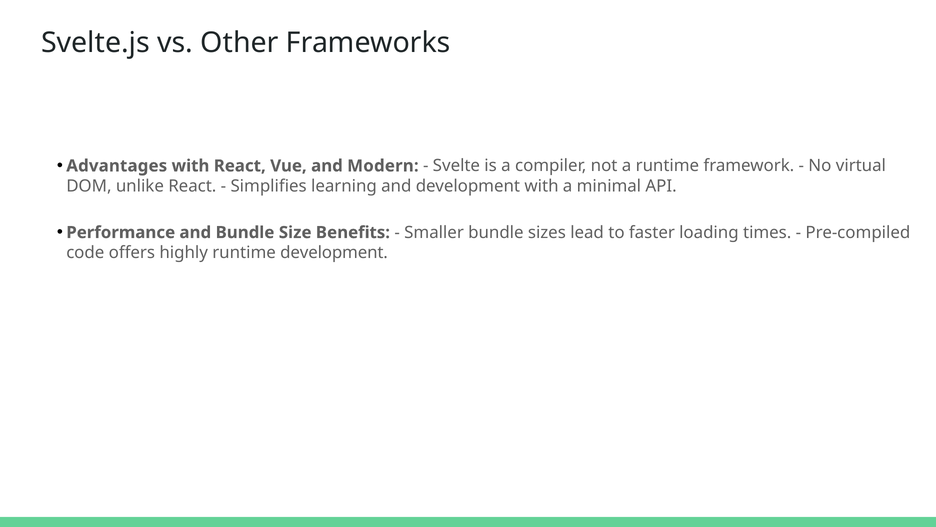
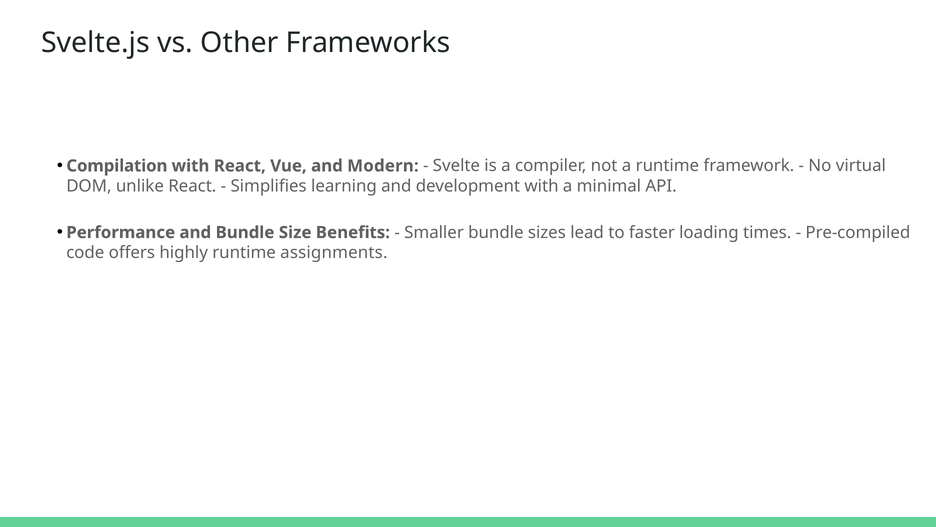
Advantages: Advantages -> Compilation
runtime development: development -> assignments
